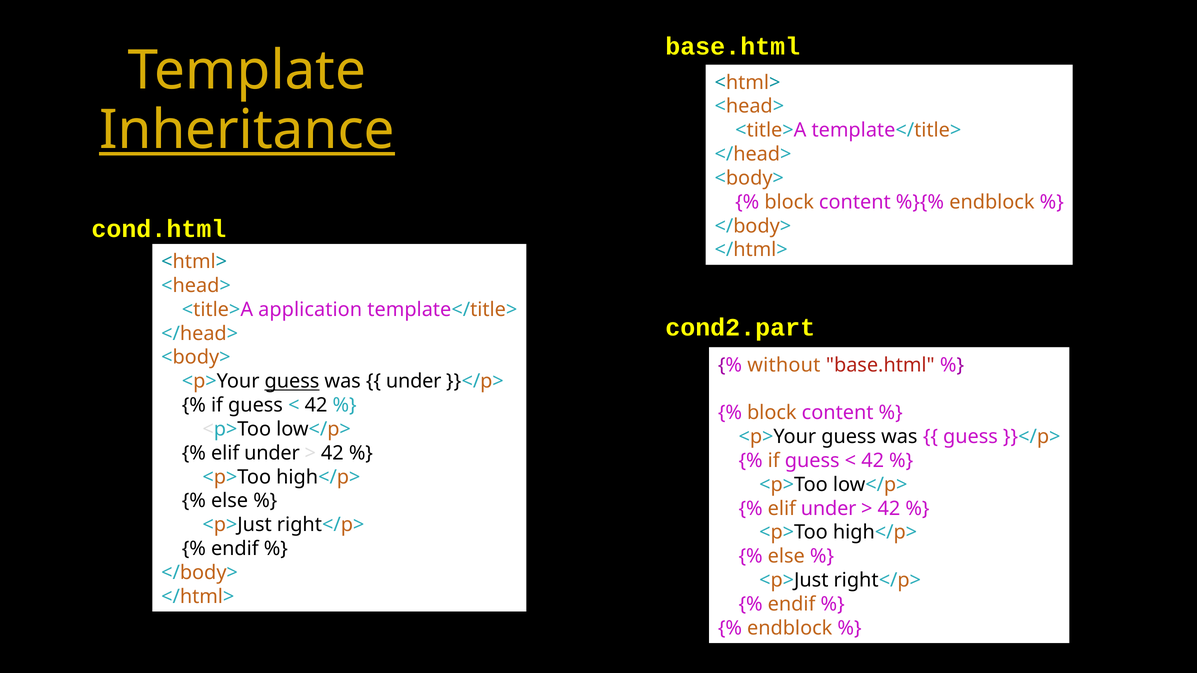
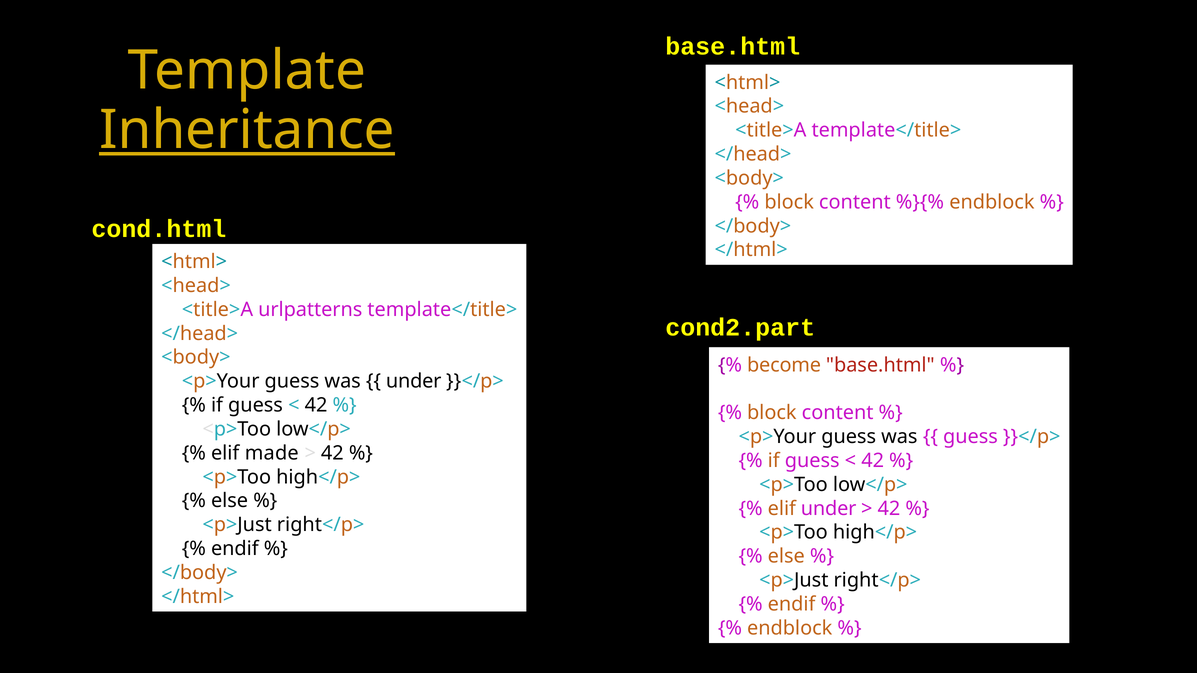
application: application -> urlpatterns
without: without -> become
guess at (292, 381) underline: present -> none
under at (272, 453): under -> made
